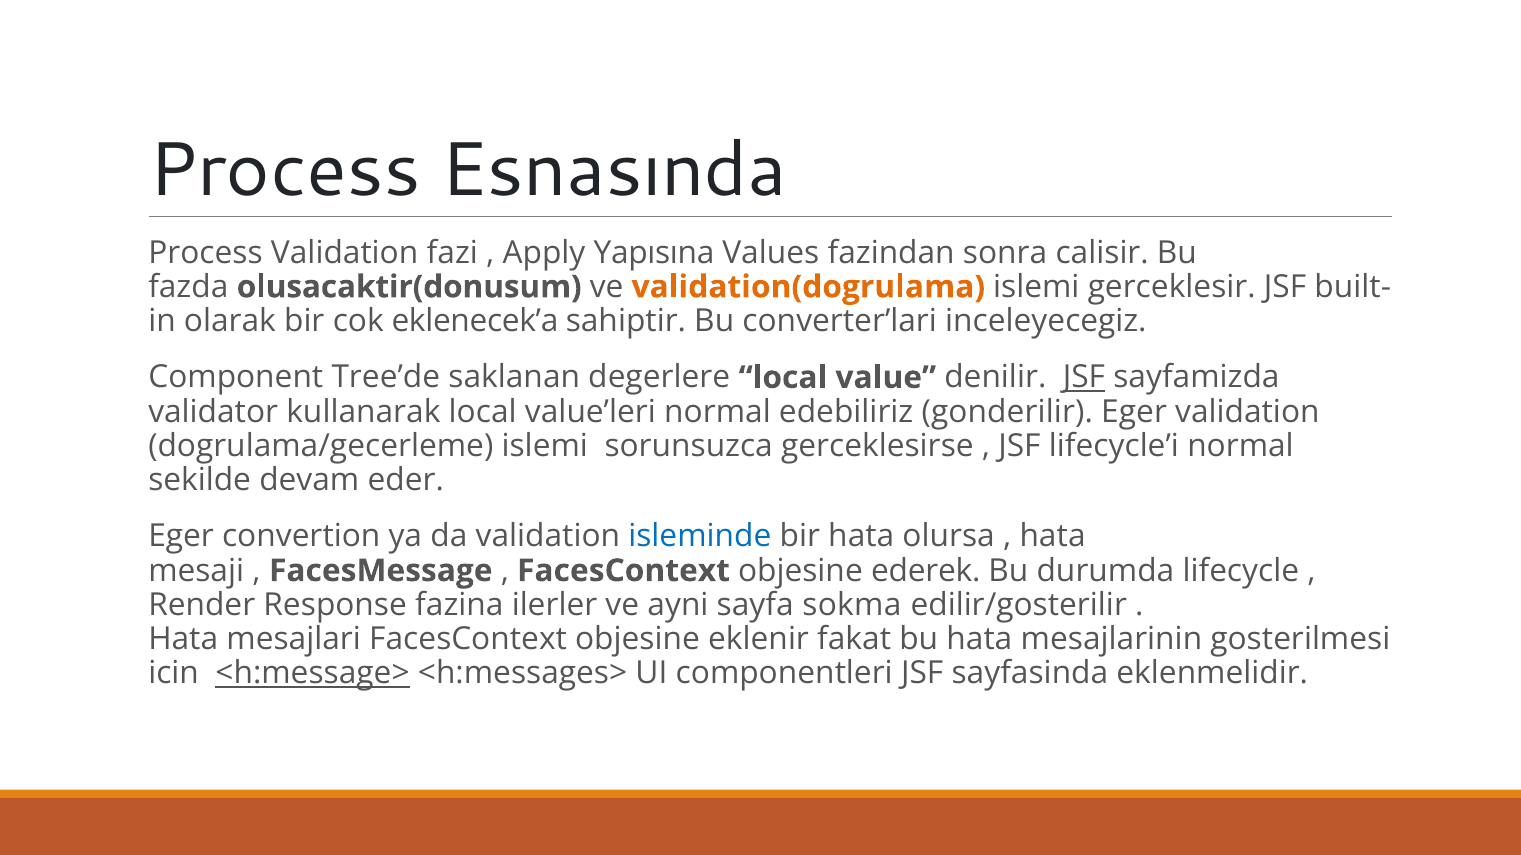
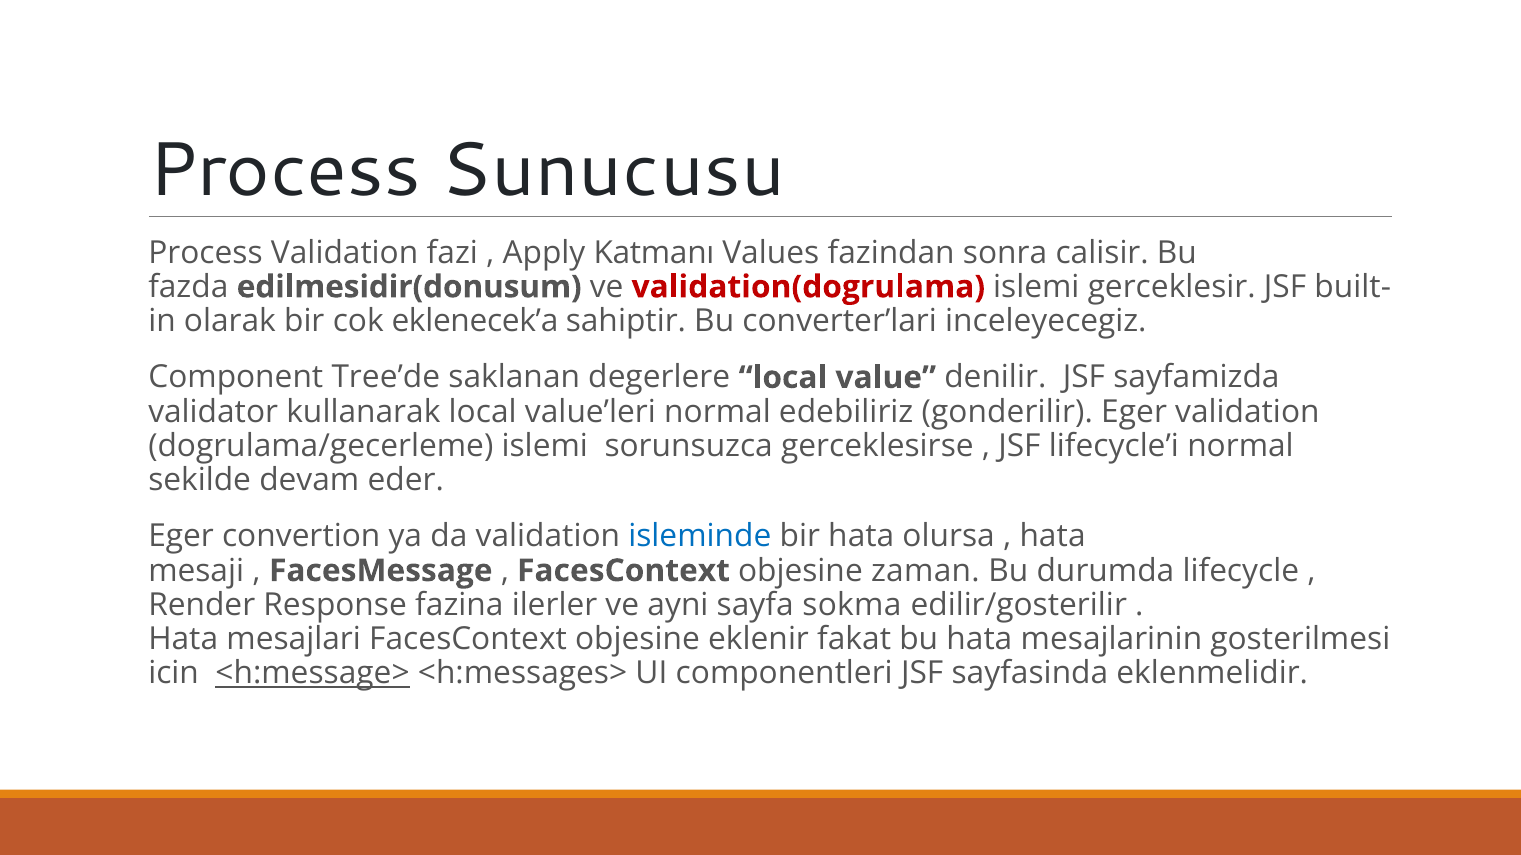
Esnasında: Esnasında -> Sunucusu
Yapısına: Yapısına -> Katmanı
olusacaktir(donusum: olusacaktir(donusum -> edilmesidir(donusum
validation(dogrulama colour: orange -> red
JSF at (1084, 378) underline: present -> none
ederek: ederek -> zaman
